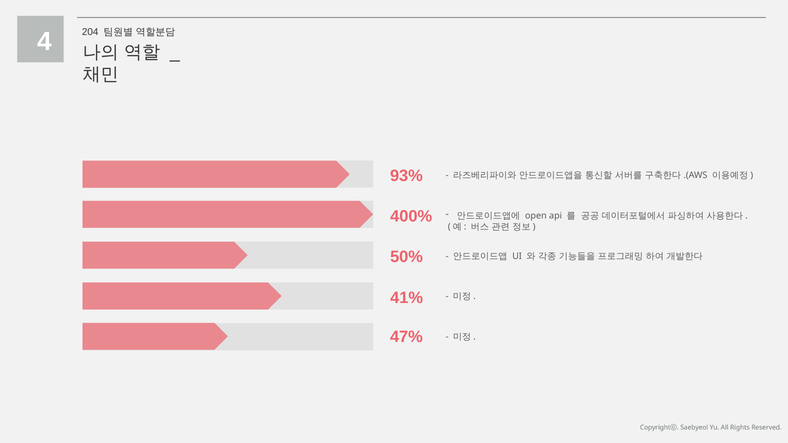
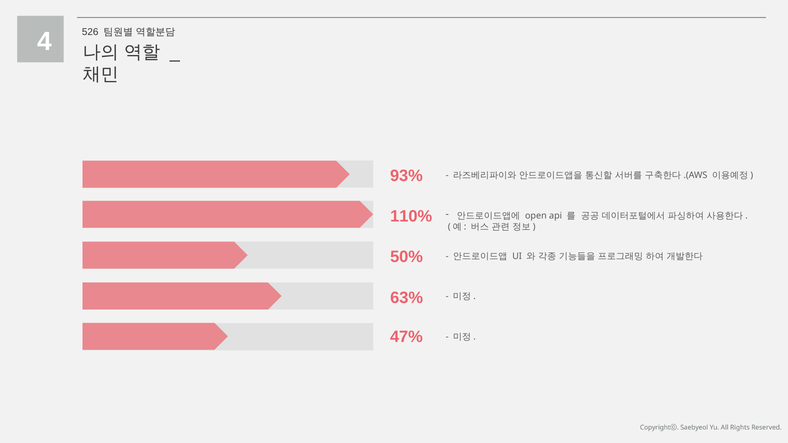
204: 204 -> 526
400%: 400% -> 110%
41%: 41% -> 63%
